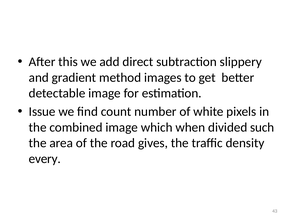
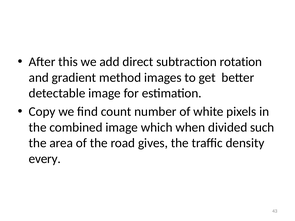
slippery: slippery -> rotation
Issue: Issue -> Copy
